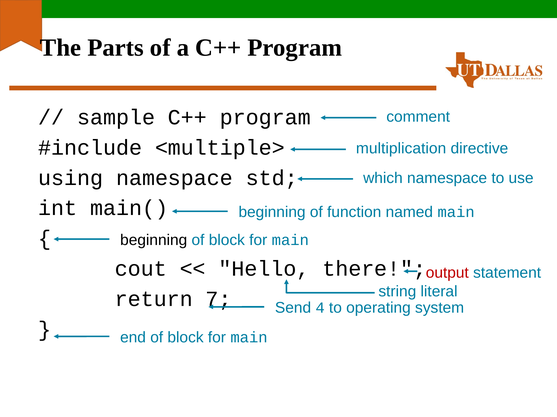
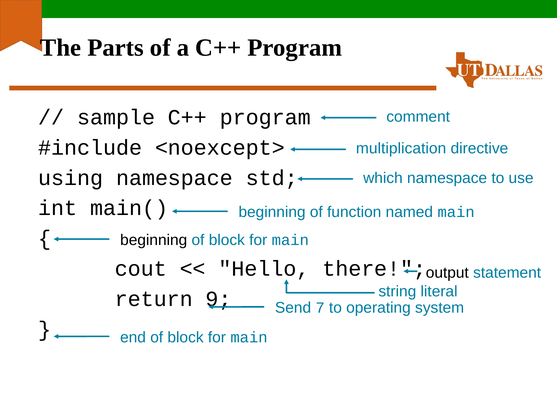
<multiple>: <multiple> -> <noexcept>
output colour: red -> black
7: 7 -> 9
4: 4 -> 7
